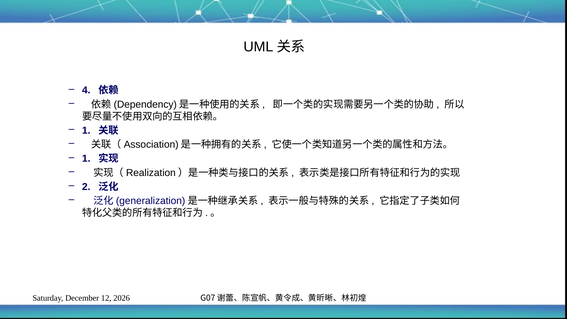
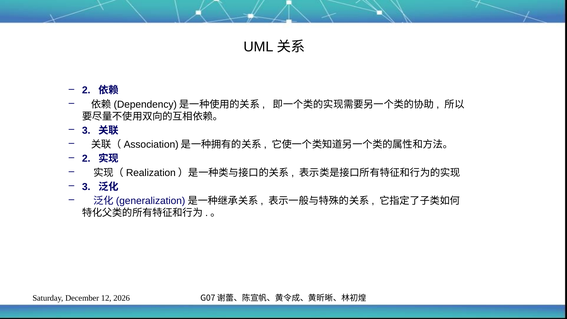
4 at (86, 90): 4 -> 2
1 at (86, 131): 1 -> 3
1 at (86, 159): 1 -> 2
2 at (86, 187): 2 -> 3
